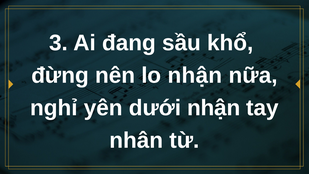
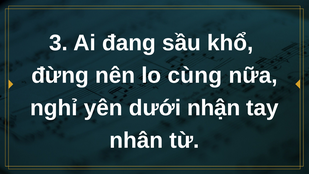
lo nhận: nhận -> cùng
